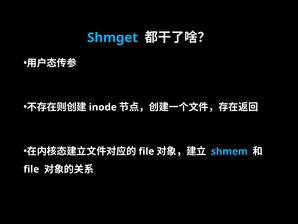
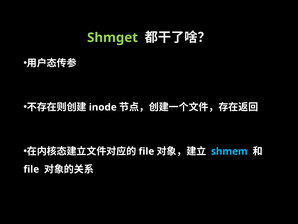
Shmget colour: light blue -> light green
